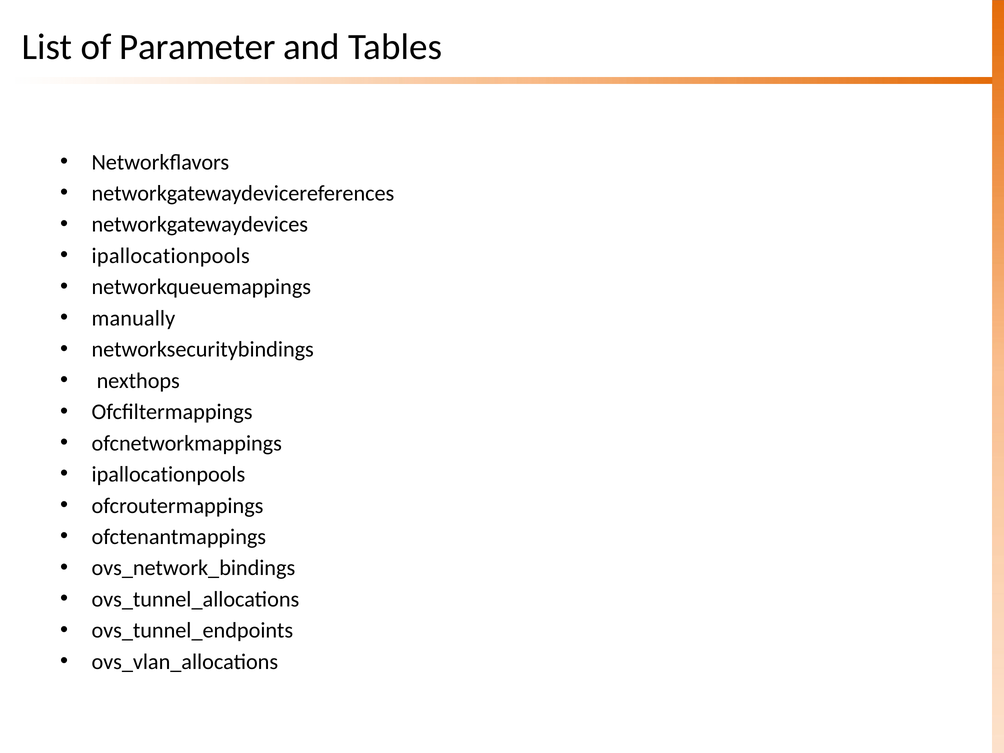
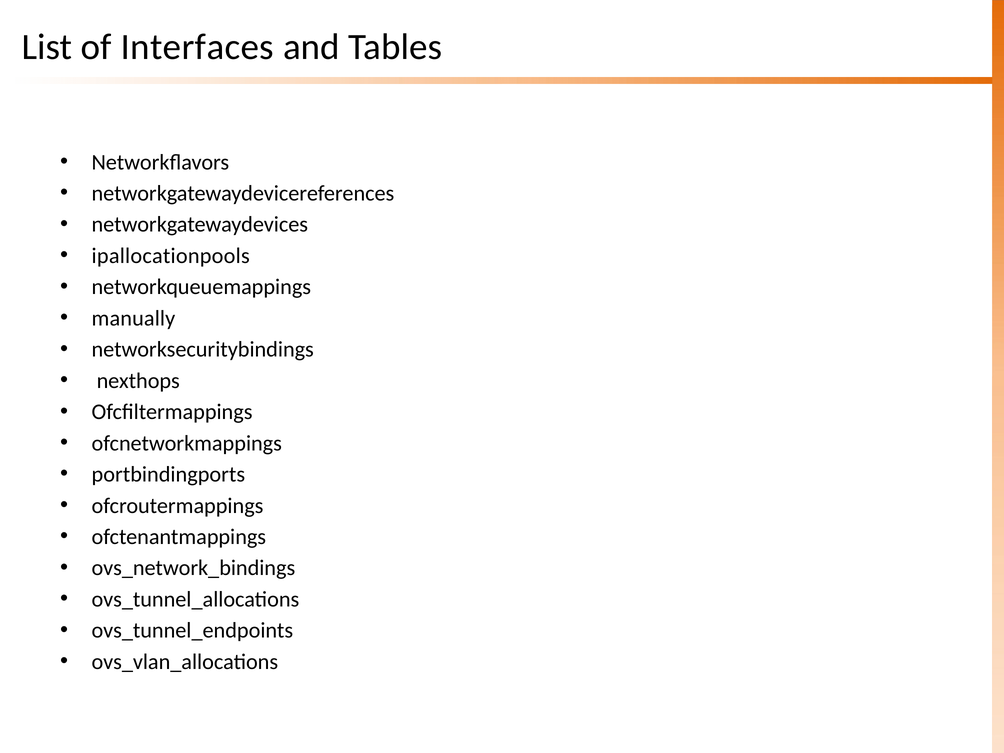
Parameter: Parameter -> Interfaces
ipallocationpools at (168, 474): ipallocationpools -> portbindingports
